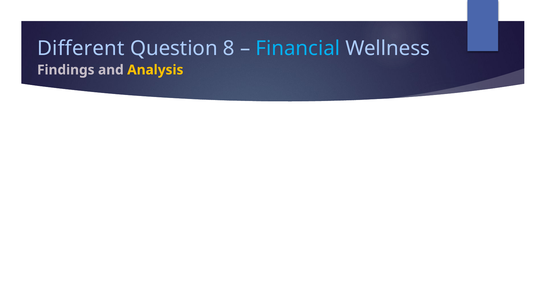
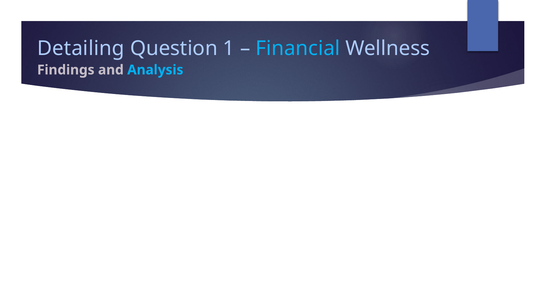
Different: Different -> Detailing
8: 8 -> 1
Analysis colour: yellow -> light blue
